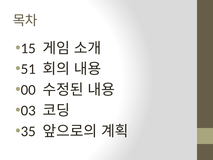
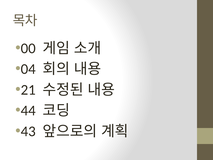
15: 15 -> 00
51: 51 -> 04
00: 00 -> 21
03: 03 -> 44
35: 35 -> 43
